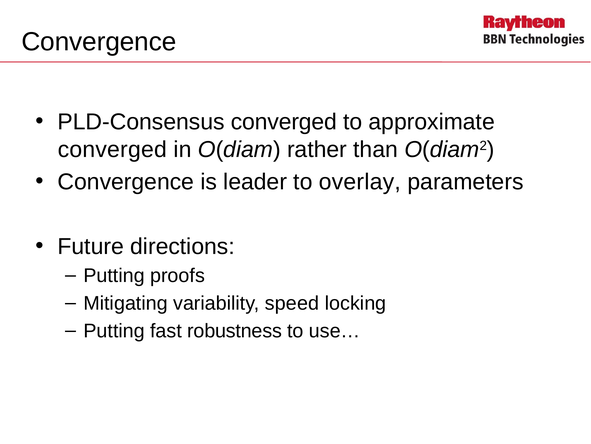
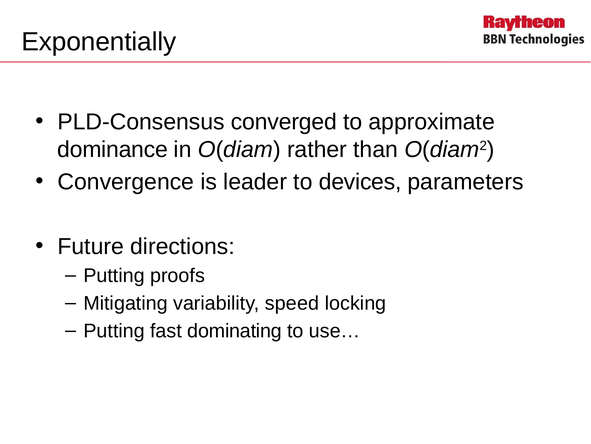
Convergence at (99, 42): Convergence -> Exponentially
converged at (112, 149): converged -> dominance
overlay: overlay -> devices
robustness: robustness -> dominating
